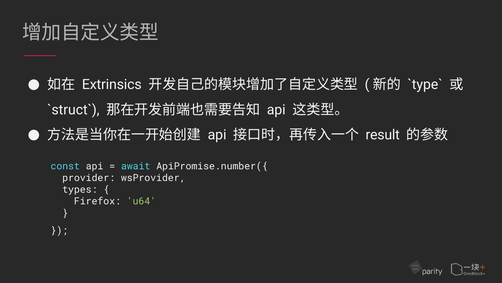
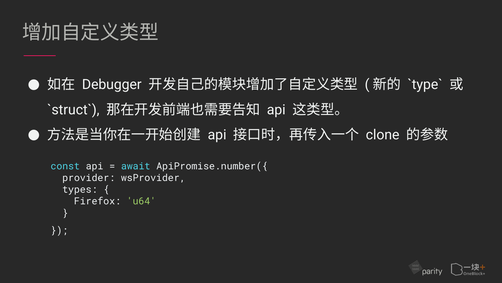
Extrinsics: Extrinsics -> Debugger
result: result -> clone
